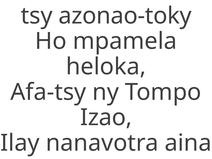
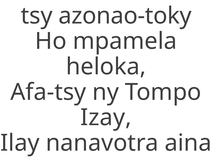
Izao: Izao -> Izay
